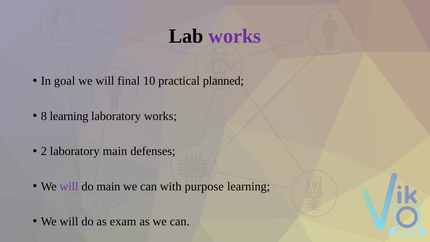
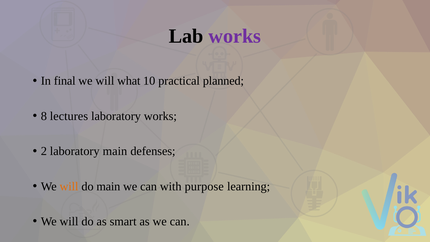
goal: goal -> final
final: final -> what
8 learning: learning -> lectures
will at (69, 186) colour: purple -> orange
exam: exam -> smart
